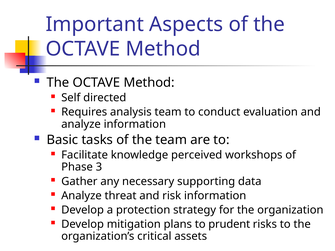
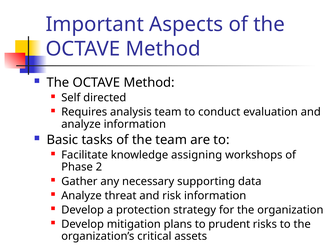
perceived: perceived -> assigning
3: 3 -> 2
